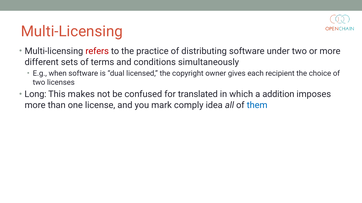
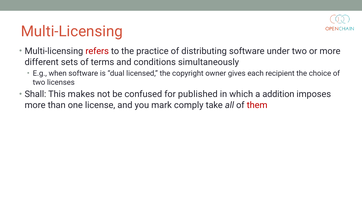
Long: Long -> Shall
translated: translated -> published
idea: idea -> take
them colour: blue -> red
